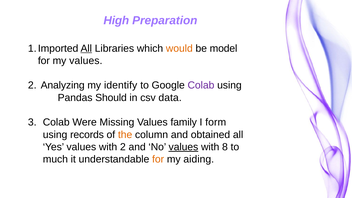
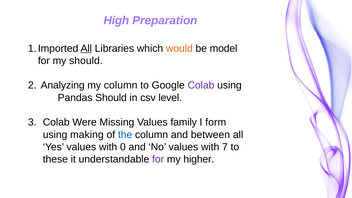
my values: values -> should
my identify: identify -> column
data: data -> level
records: records -> making
the colour: orange -> blue
obtained: obtained -> between
with 2: 2 -> 0
values at (183, 147) underline: present -> none
8: 8 -> 7
much: much -> these
for at (158, 159) colour: orange -> purple
aiding: aiding -> higher
